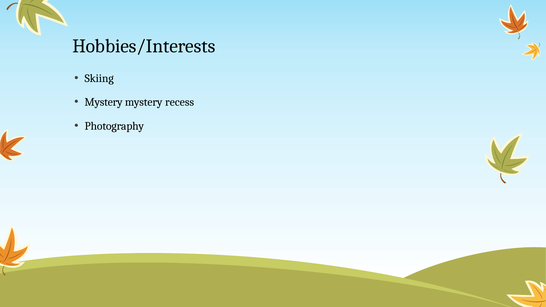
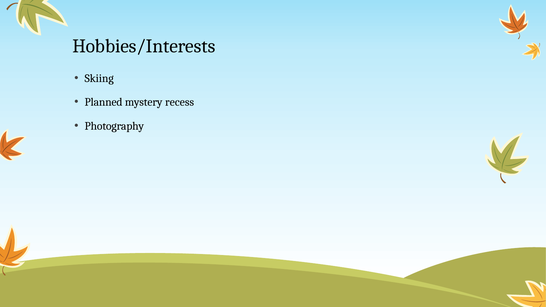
Mystery at (104, 102): Mystery -> Planned
